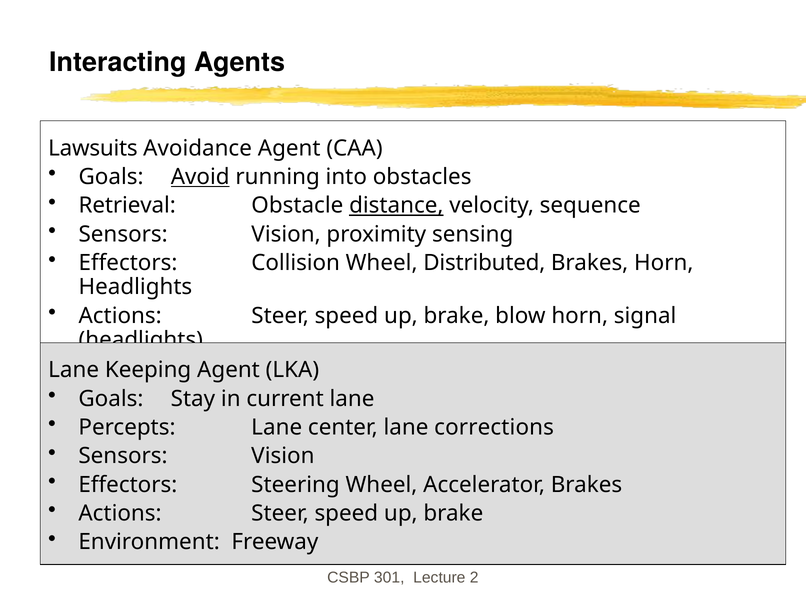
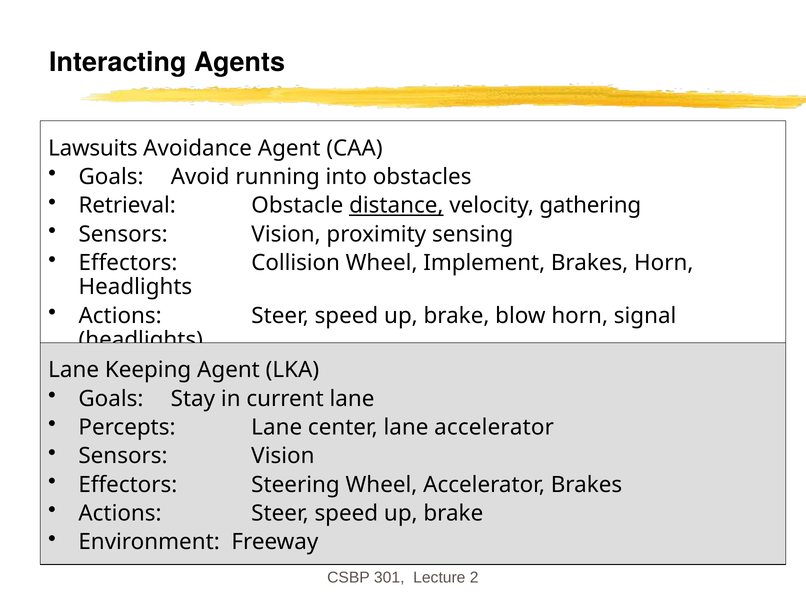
Avoid underline: present -> none
sequence: sequence -> gathering
Distributed: Distributed -> Implement
lane corrections: corrections -> accelerator
